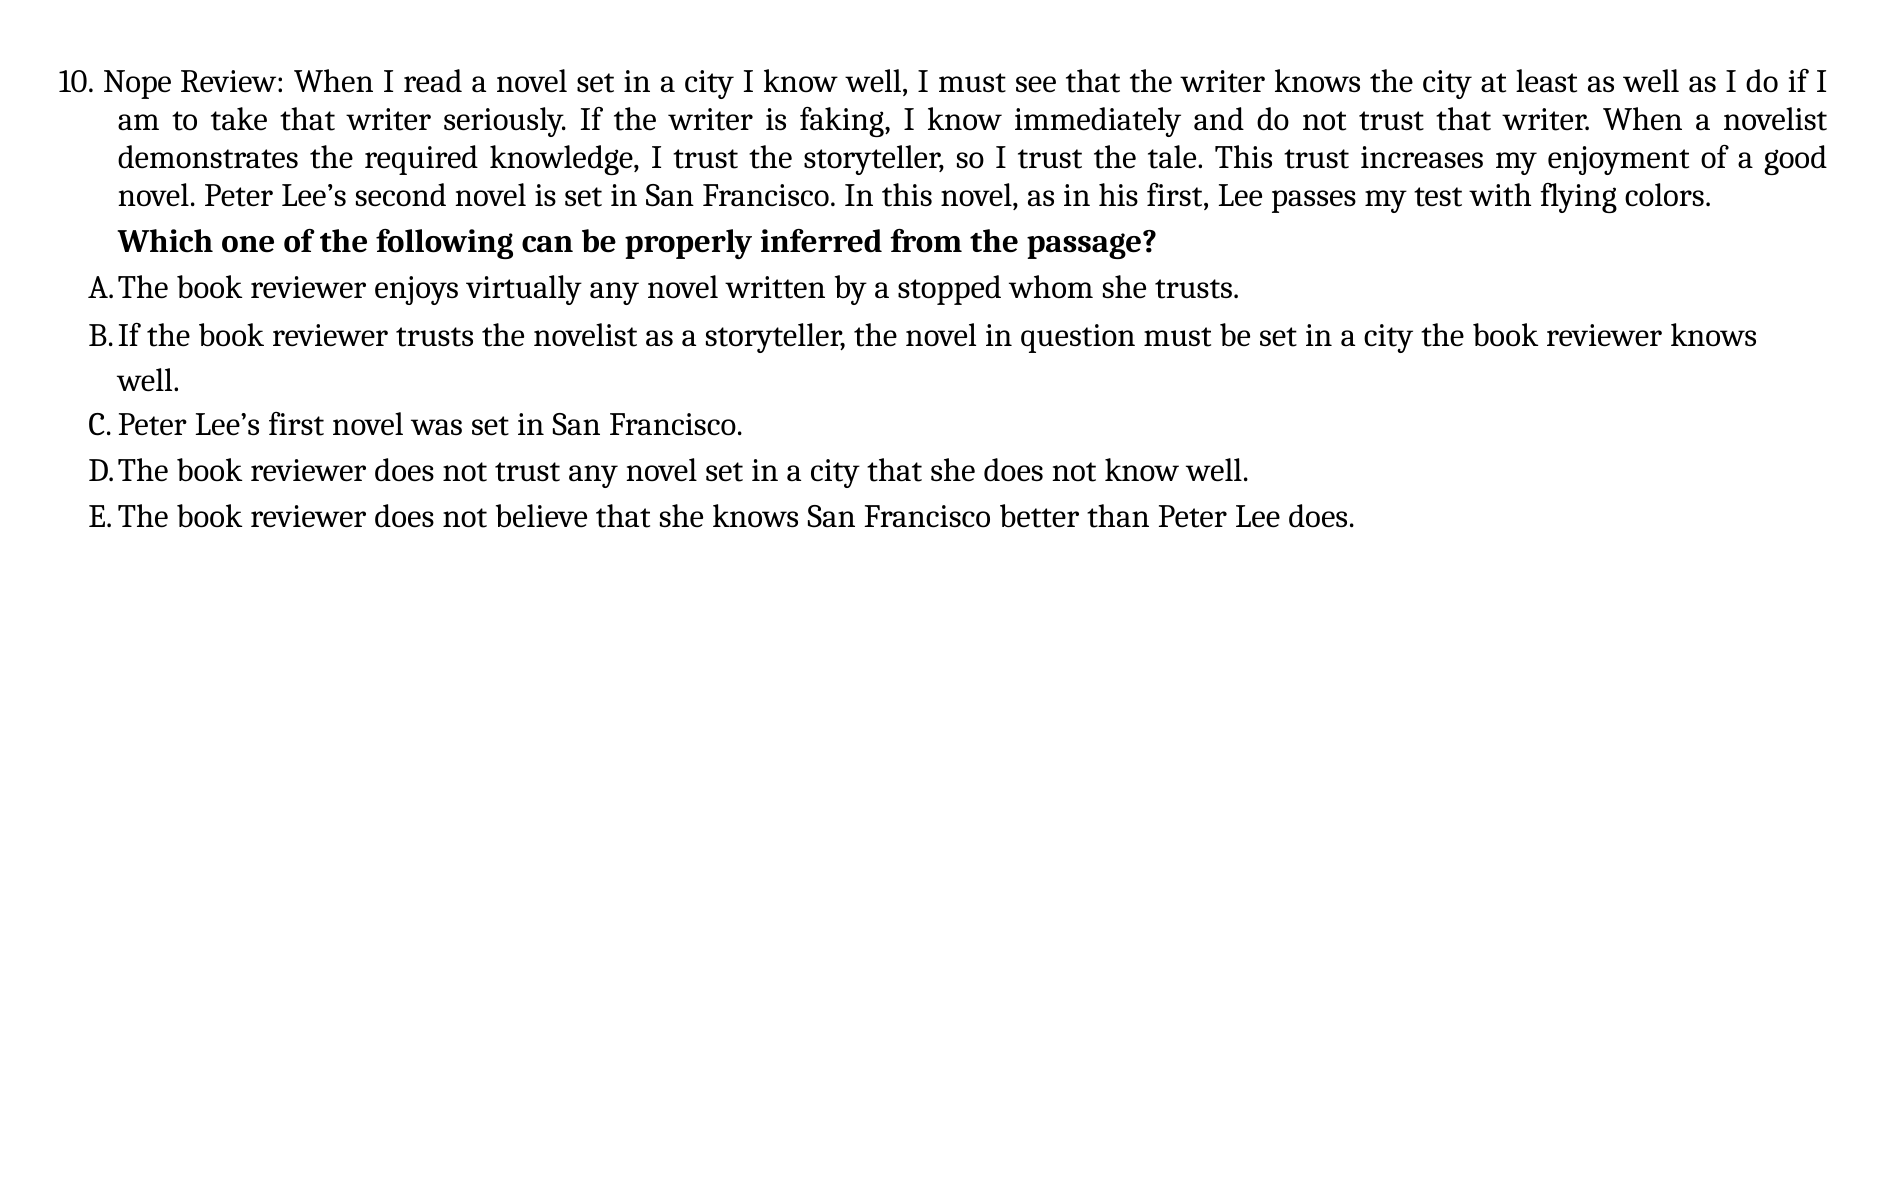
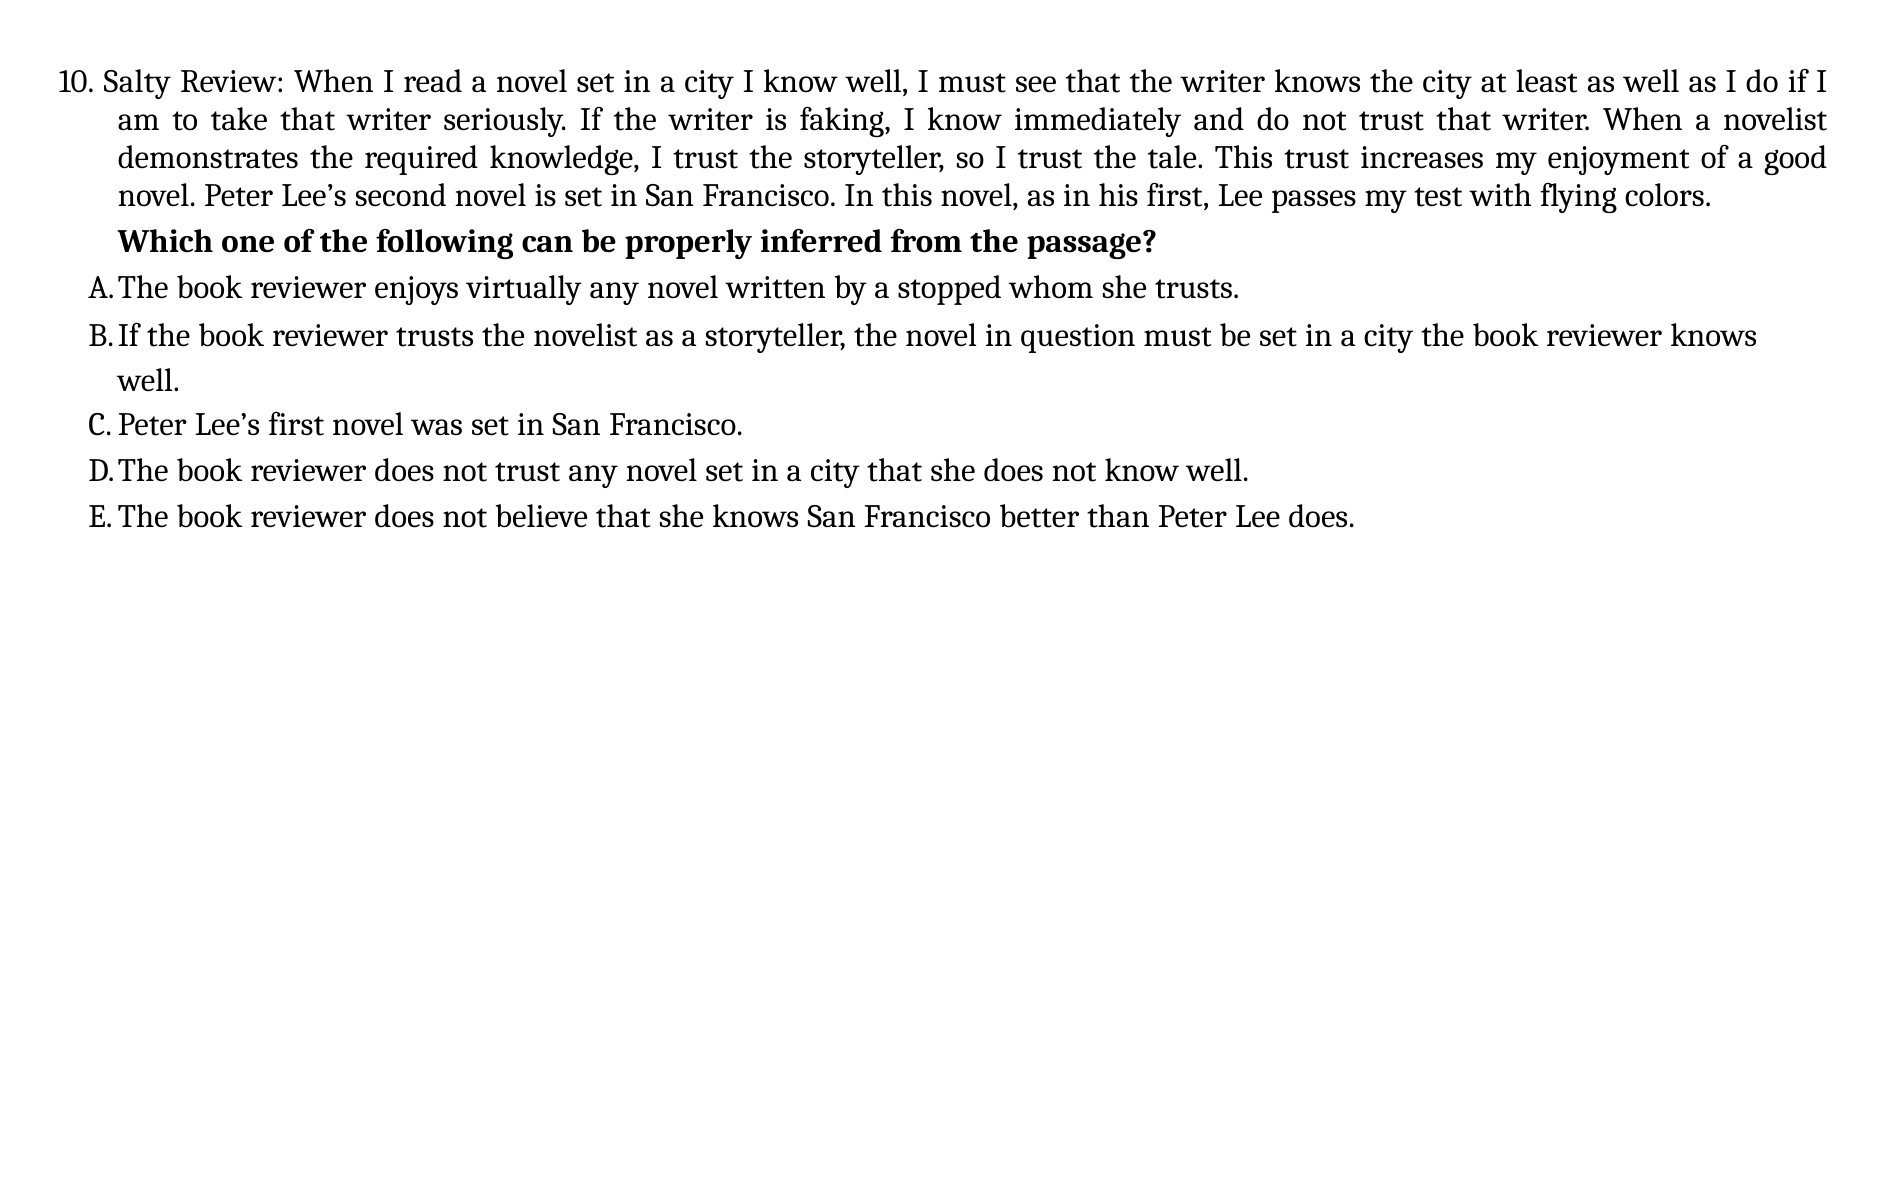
Nope: Nope -> Salty
